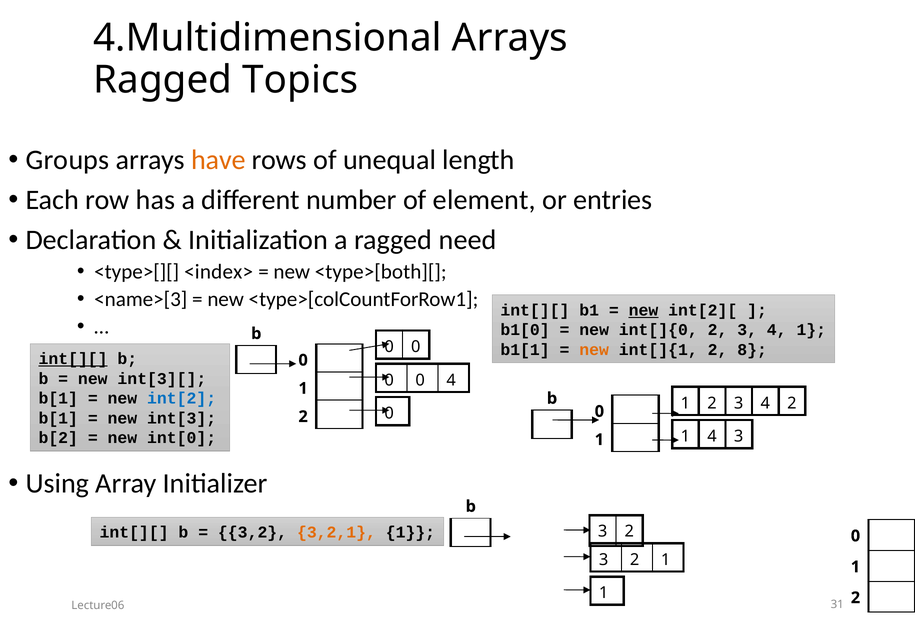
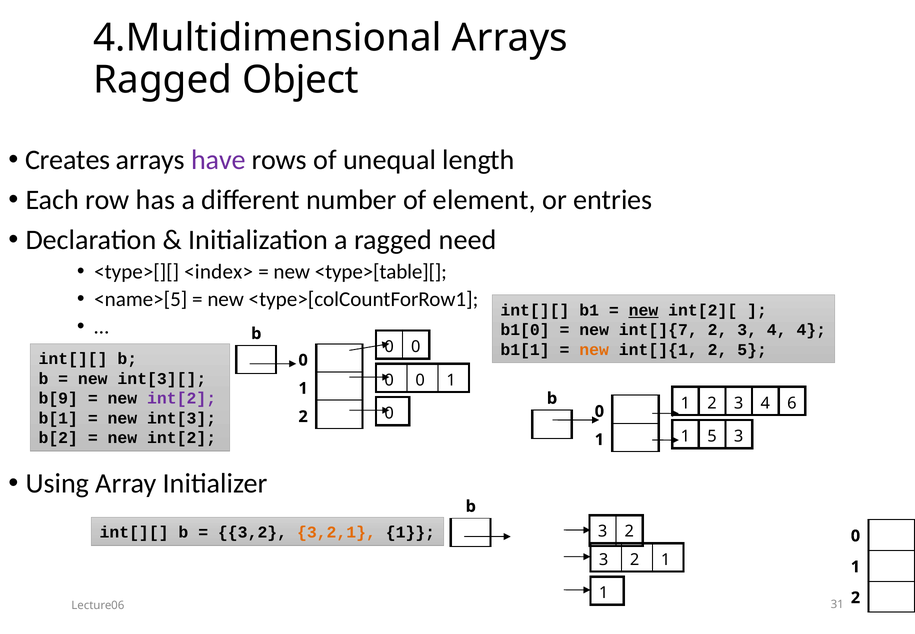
Topics: Topics -> Object
Groups: Groups -> Creates
have colour: orange -> purple
<type>[both][: <type>[both][ -> <type>[table][
<name>[3: <name>[3 -> <name>[5
int[]{0: int[]{0 -> int[]{7
4 1: 1 -> 4
2 8: 8 -> 5
int[][ at (73, 359) underline: present -> none
4 at (451, 380): 4 -> 1
b[1 at (58, 398): b[1 -> b[9
int[2 at (182, 398) colour: blue -> purple
4 2: 2 -> 6
int[0 at (182, 438): int[0 -> int[2
1 4: 4 -> 5
